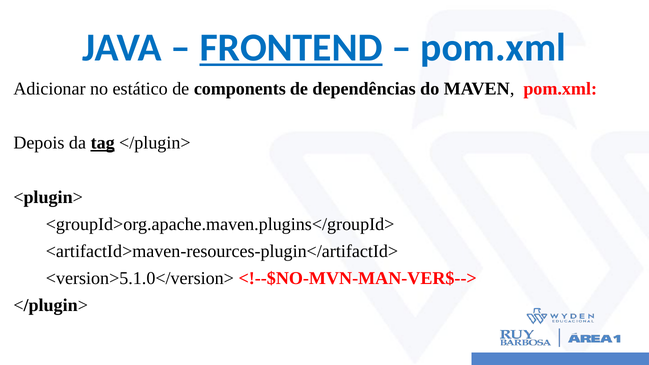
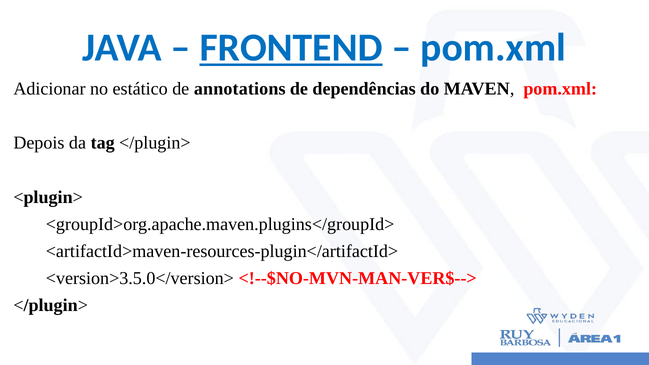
components: components -> annotations
tag underline: present -> none
<version>5.1.0</version>: <version>5.1.0</version> -> <version>3.5.0</version>
